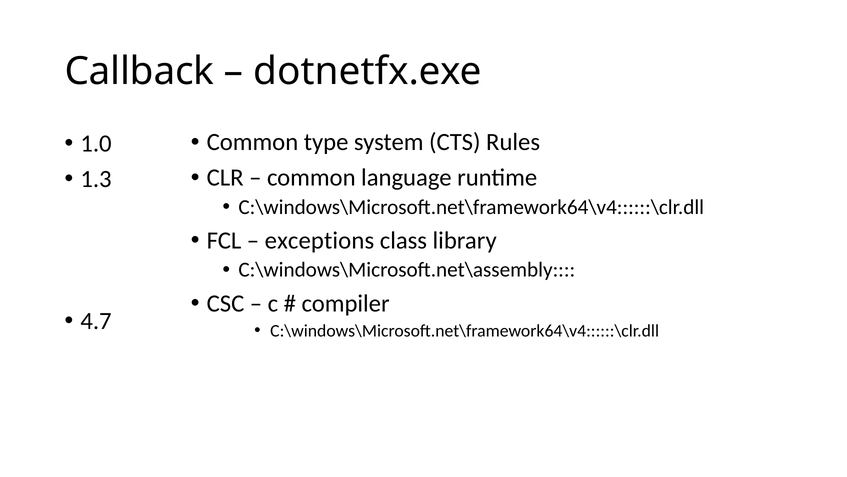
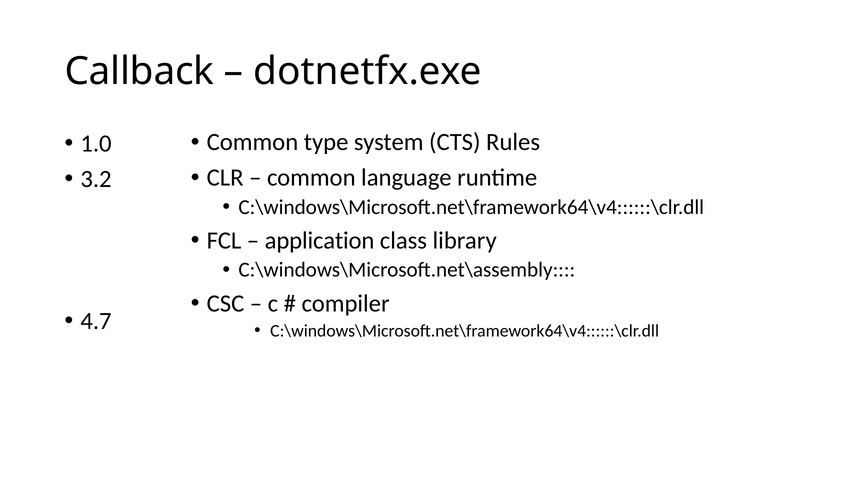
1.3: 1.3 -> 3.2
exceptions: exceptions -> application
